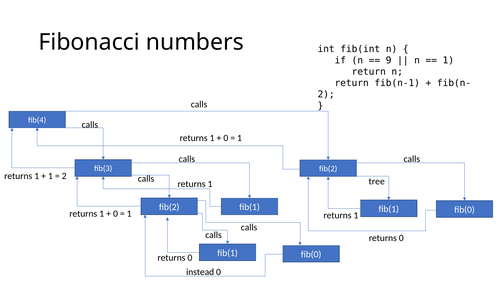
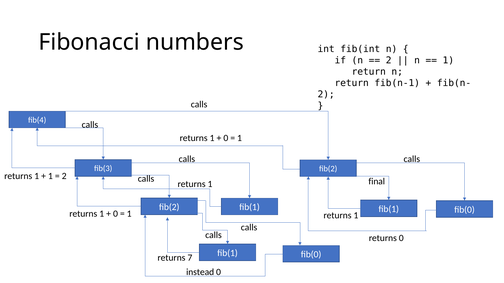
9 at (389, 61): 9 -> 2
tree: tree -> final
0 at (190, 258): 0 -> 7
